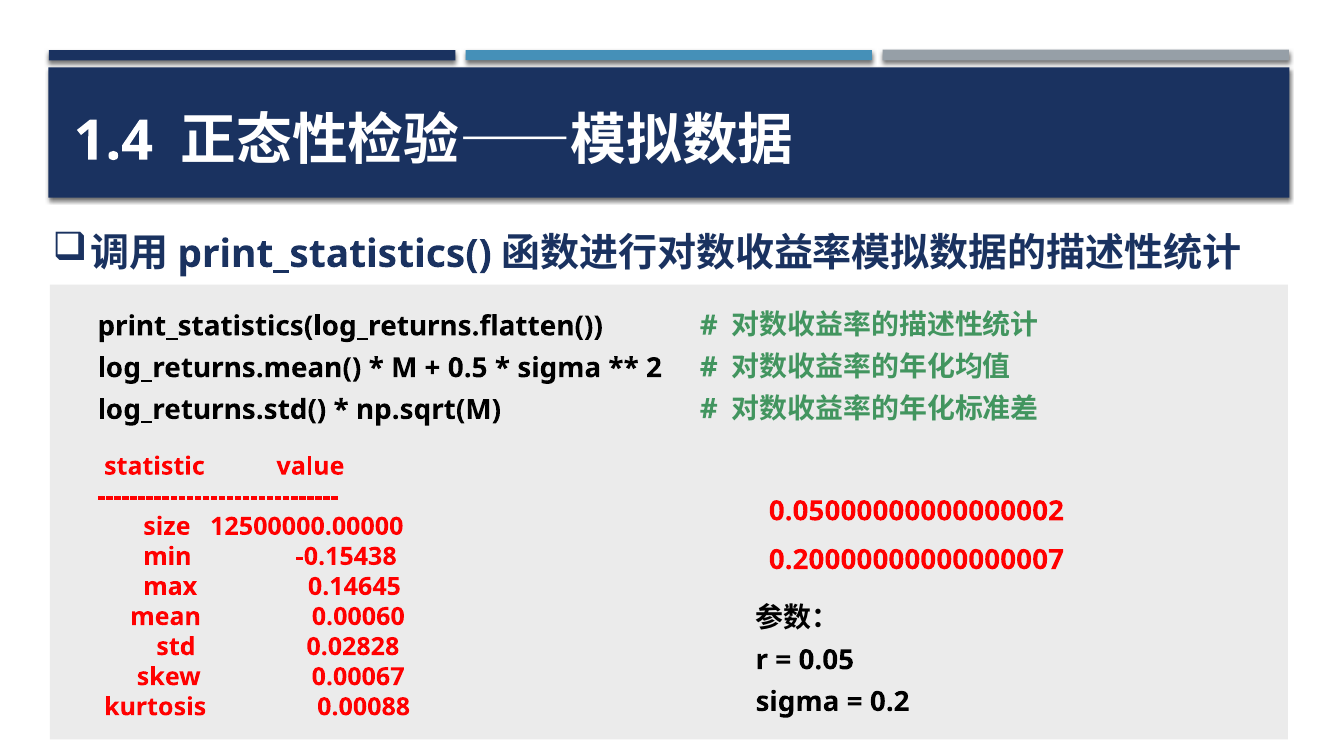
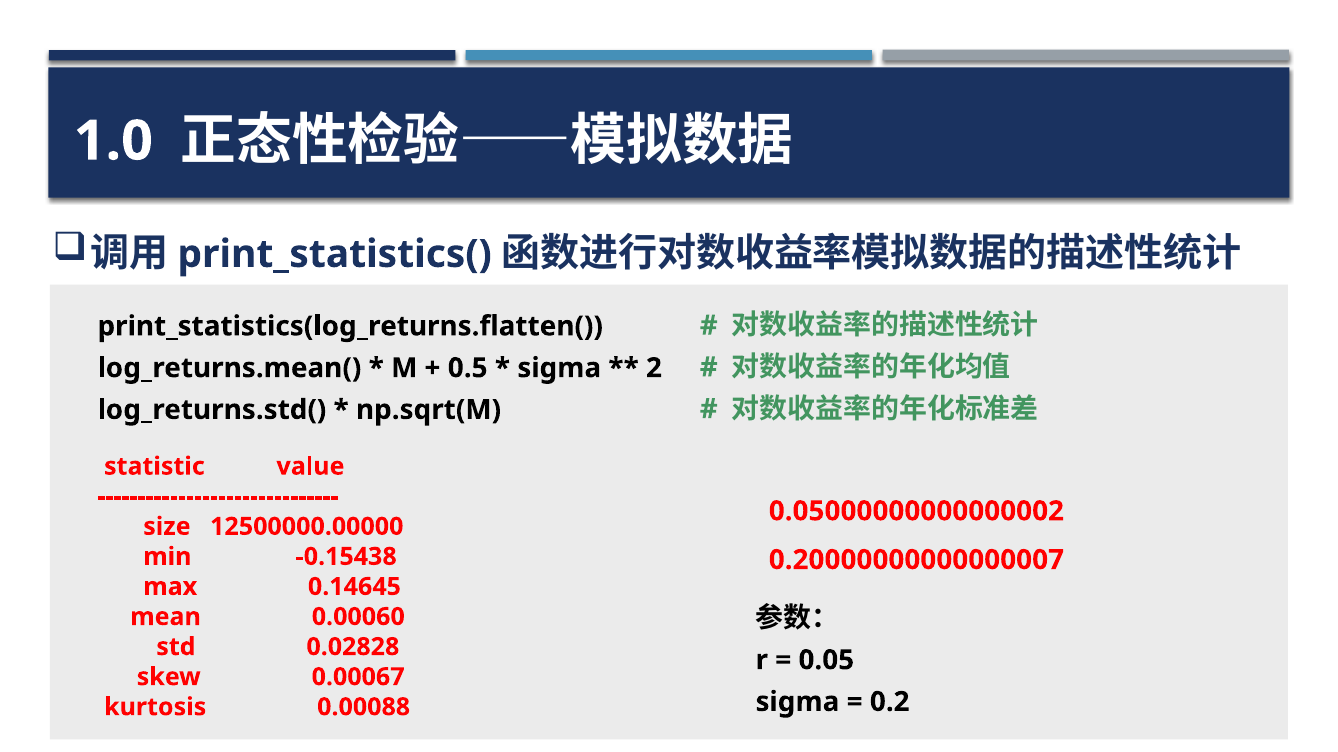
1.4: 1.4 -> 1.0
